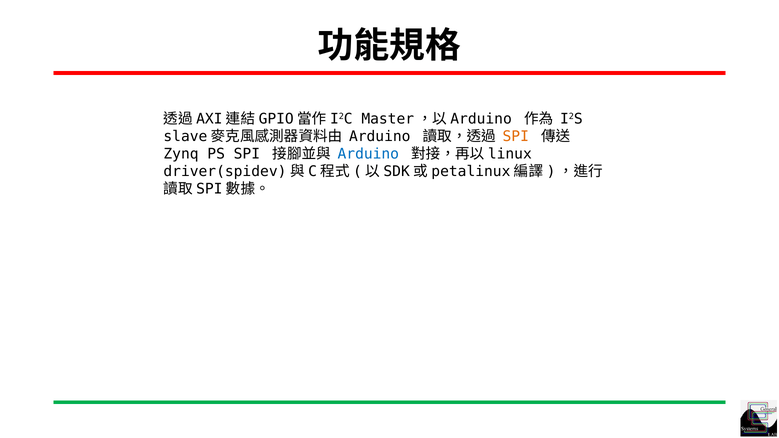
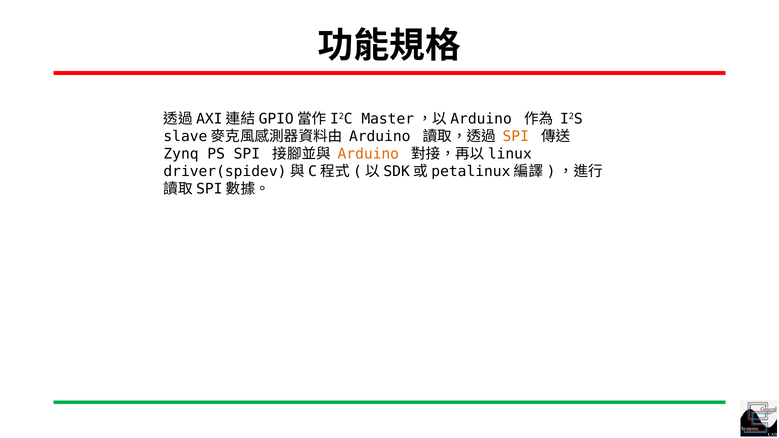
Arduino at (368, 154) colour: blue -> orange
